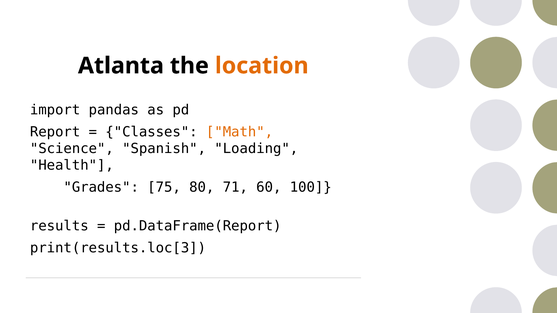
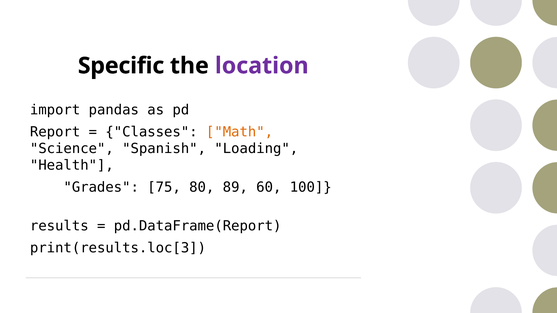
Atlanta: Atlanta -> Specific
location colour: orange -> purple
71: 71 -> 89
